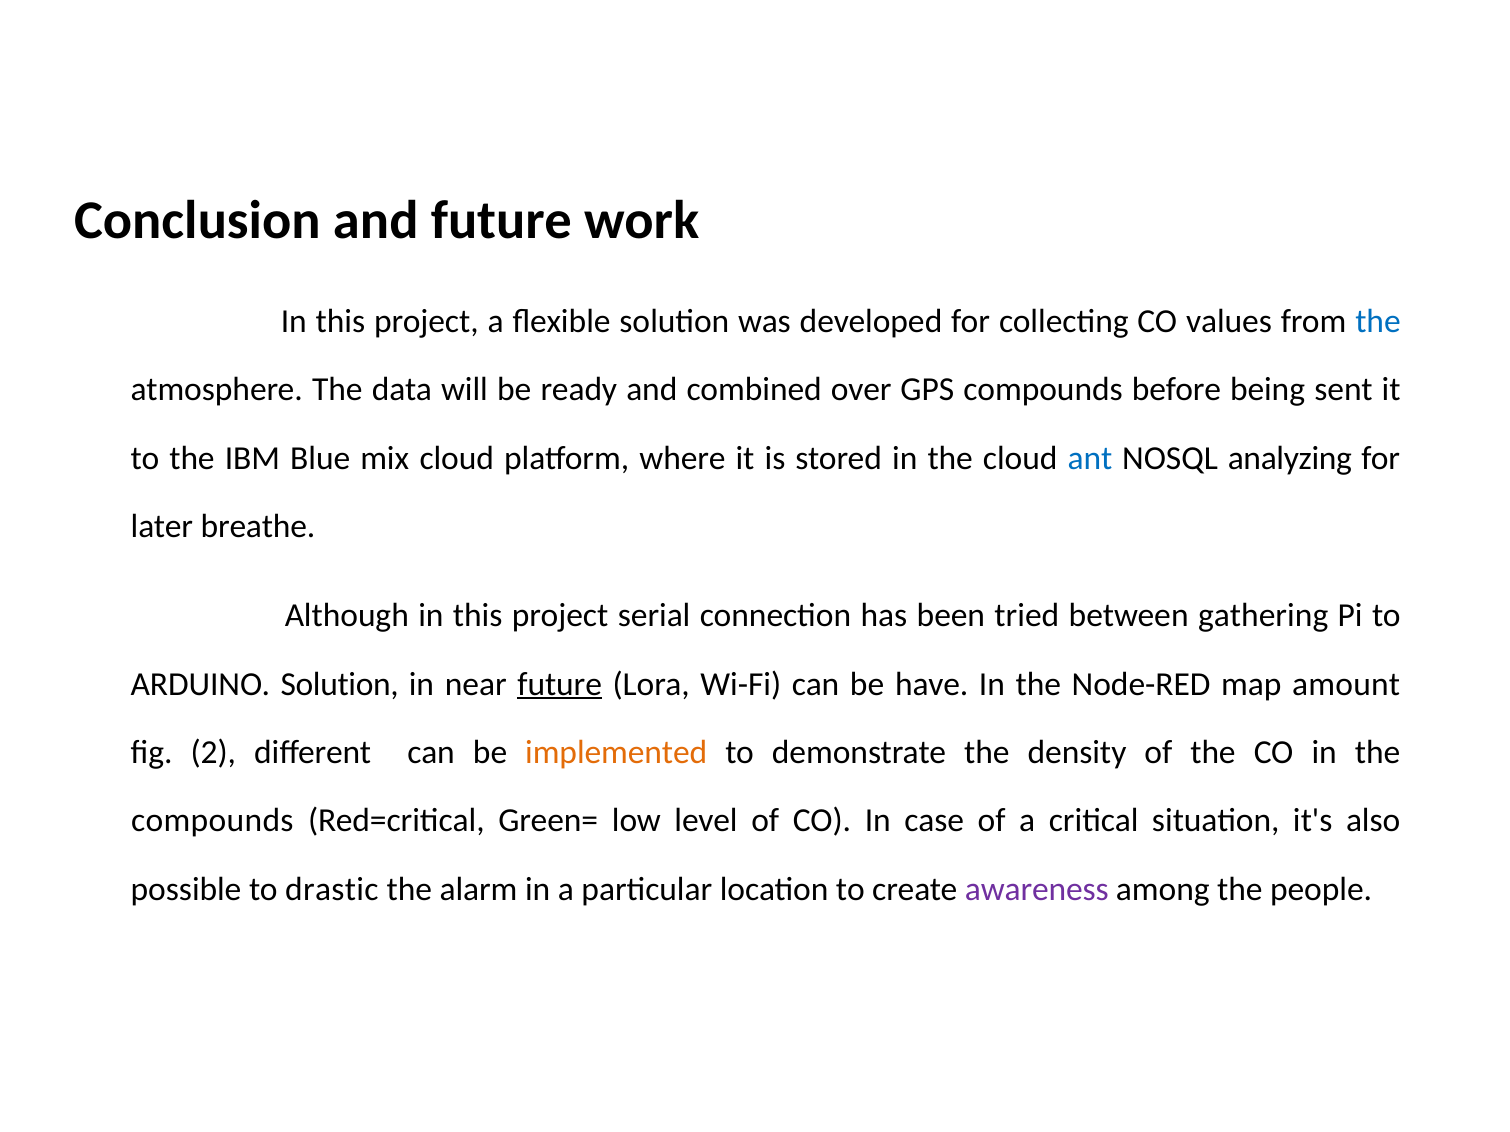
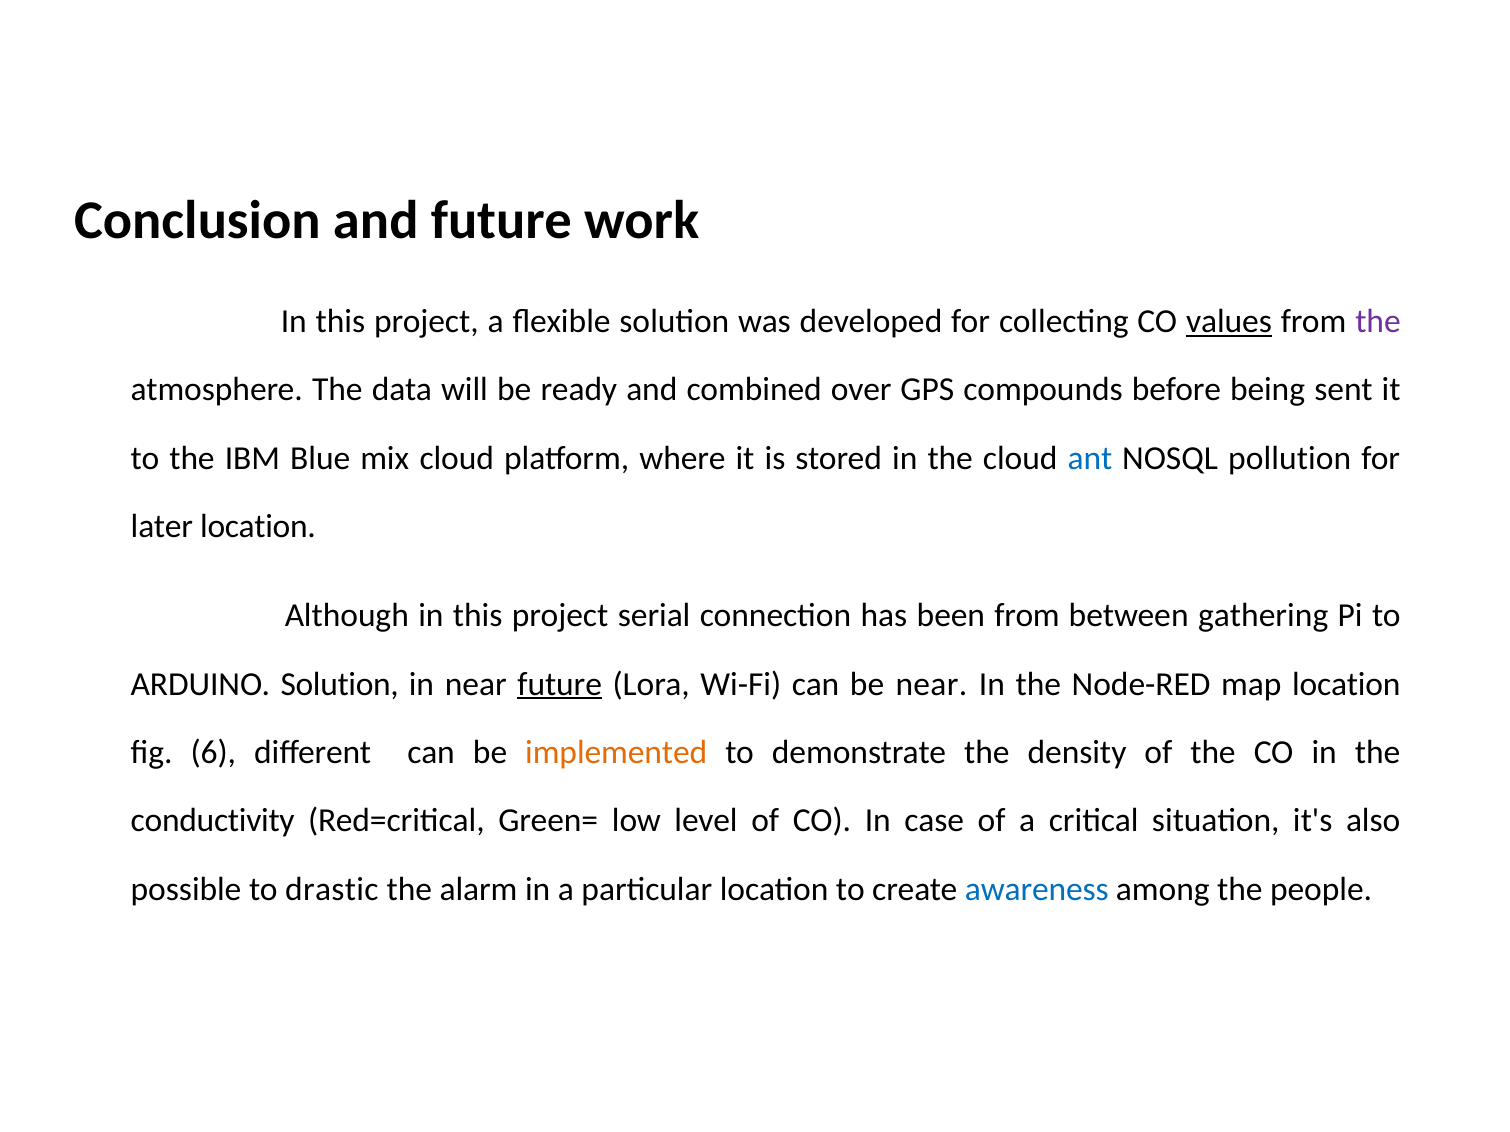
values underline: none -> present
the at (1378, 321) colour: blue -> purple
analyzing: analyzing -> pollution
later breathe: breathe -> location
been tried: tried -> from
be have: have -> near
map amount: amount -> location
2: 2 -> 6
compounds at (212, 821): compounds -> conductivity
awareness colour: purple -> blue
